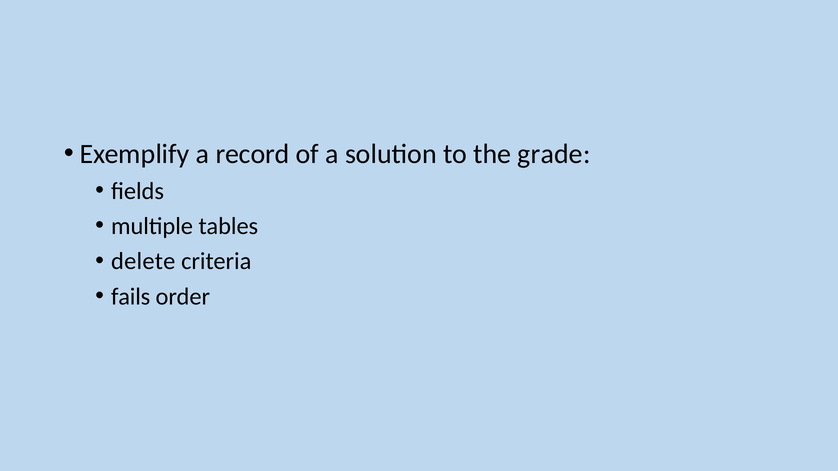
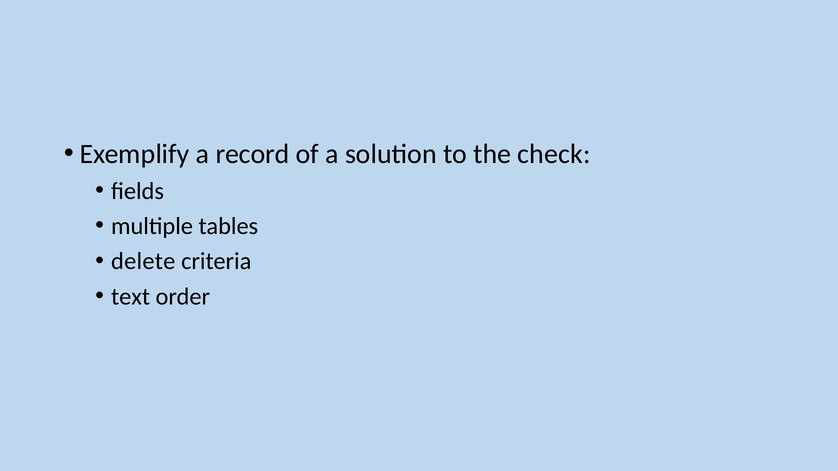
grade: grade -> check
fails: fails -> text
